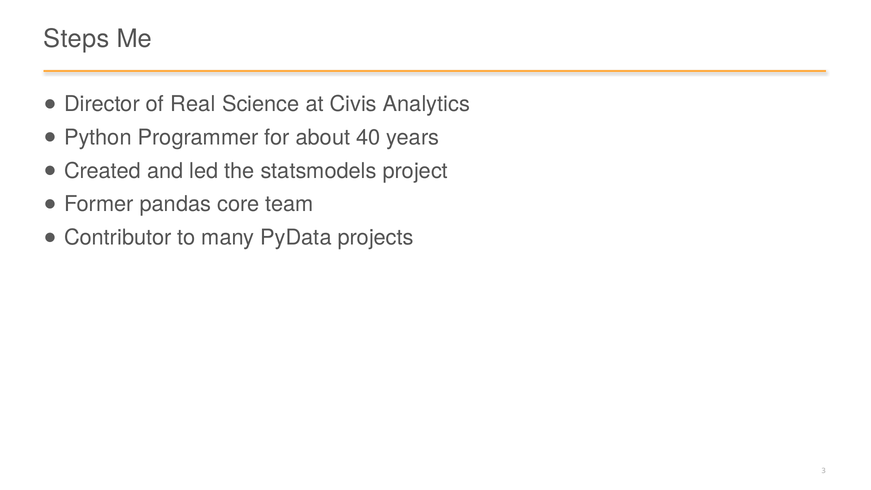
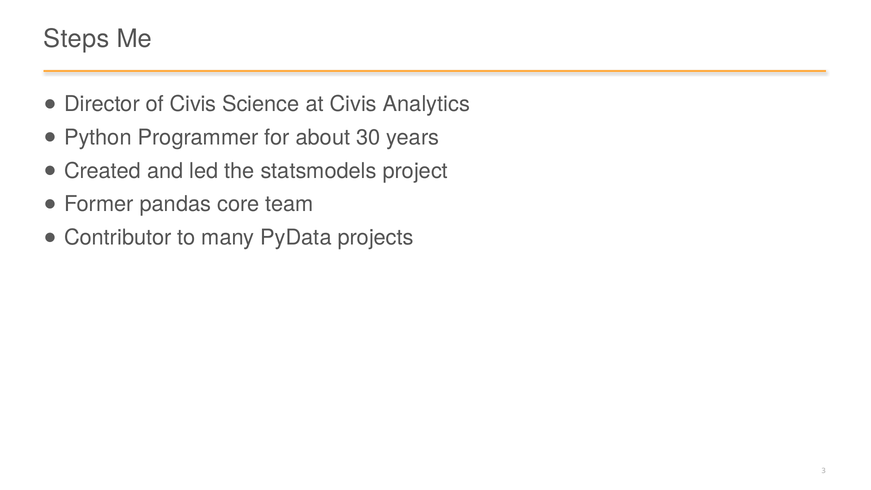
of Real: Real -> Civis
40: 40 -> 30
